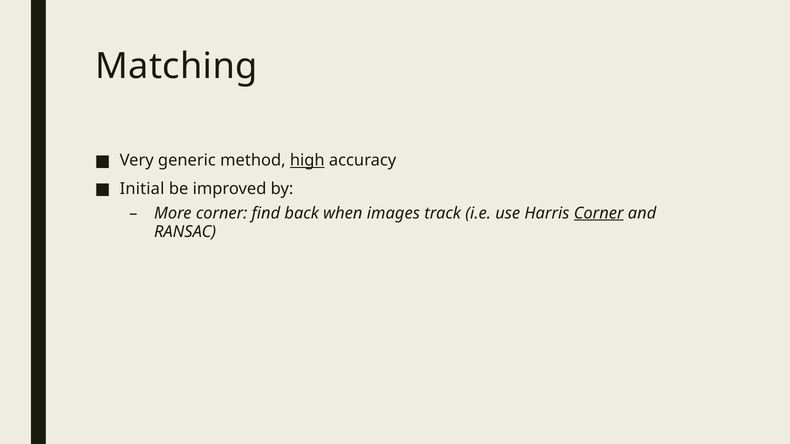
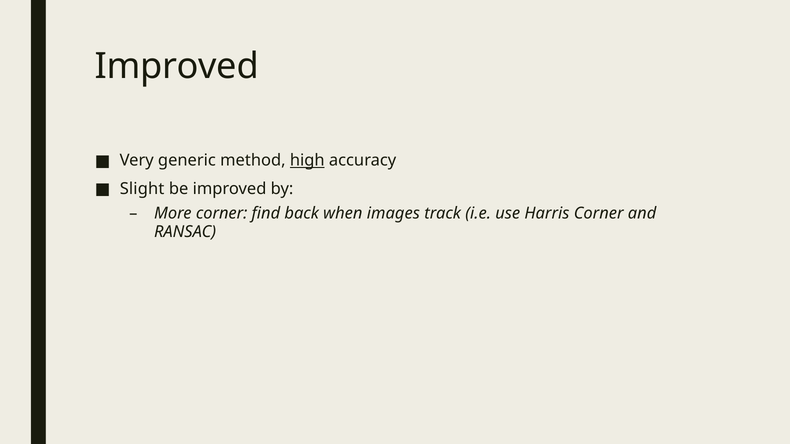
Matching at (176, 66): Matching -> Improved
Initial: Initial -> Slight
Corner at (599, 213) underline: present -> none
